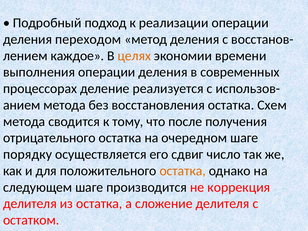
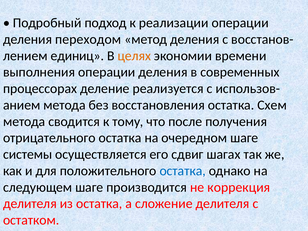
каждое: каждое -> единиц
порядку: порядку -> системы
число: число -> шагах
остатка at (183, 171) colour: orange -> blue
